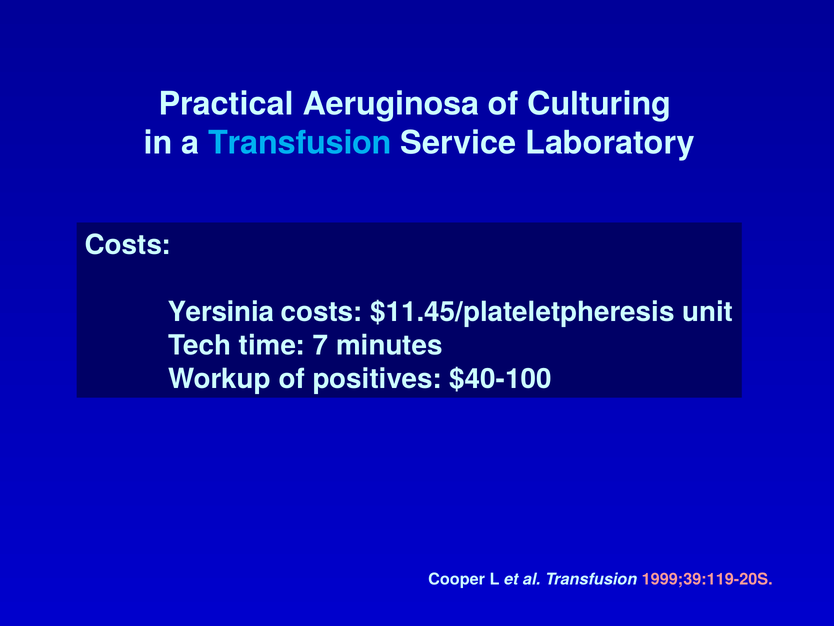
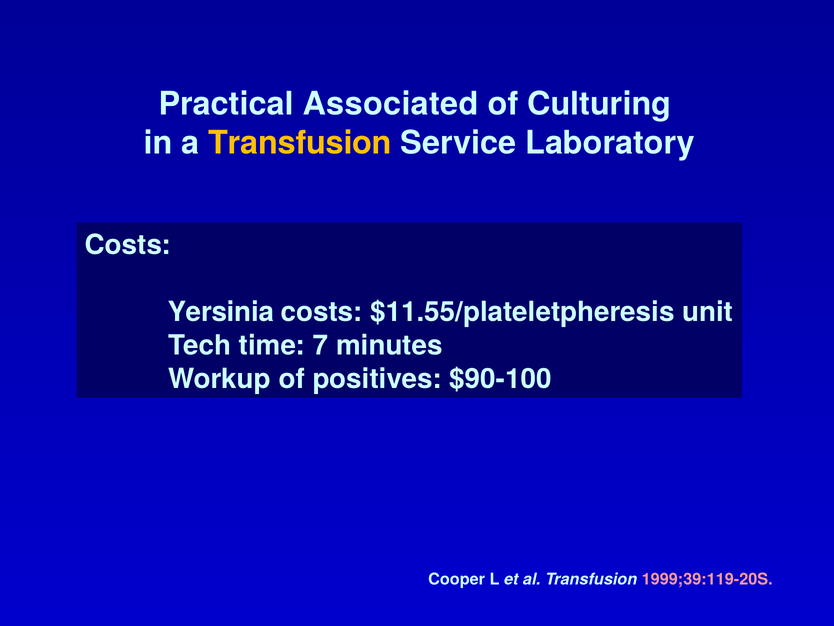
Aeruginosa: Aeruginosa -> Associated
Transfusion at (300, 143) colour: light blue -> yellow
$11.45/plateletpheresis: $11.45/plateletpheresis -> $11.55/plateletpheresis
$40-100: $40-100 -> $90-100
